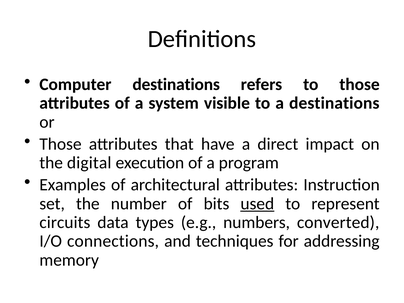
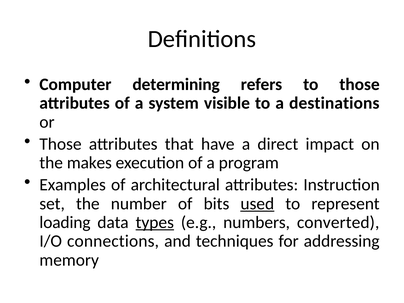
Computer destinations: destinations -> determining
digital: digital -> makes
circuits: circuits -> loading
types underline: none -> present
